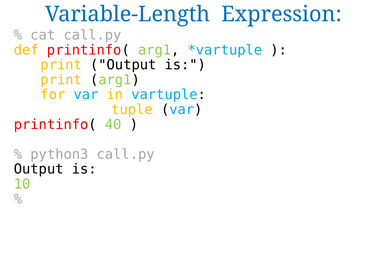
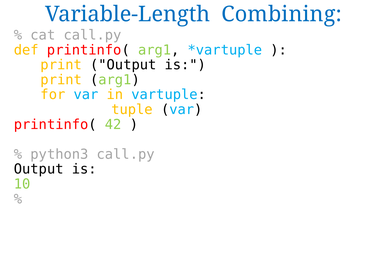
Expression: Expression -> Combining
40: 40 -> 42
